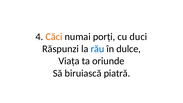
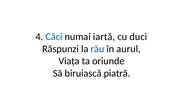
Căci colour: orange -> blue
porți: porți -> iartă
dulce: dulce -> aurul
